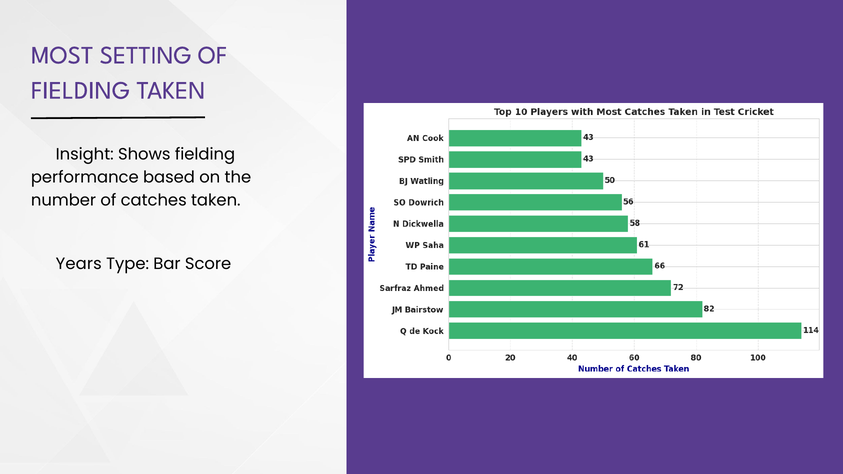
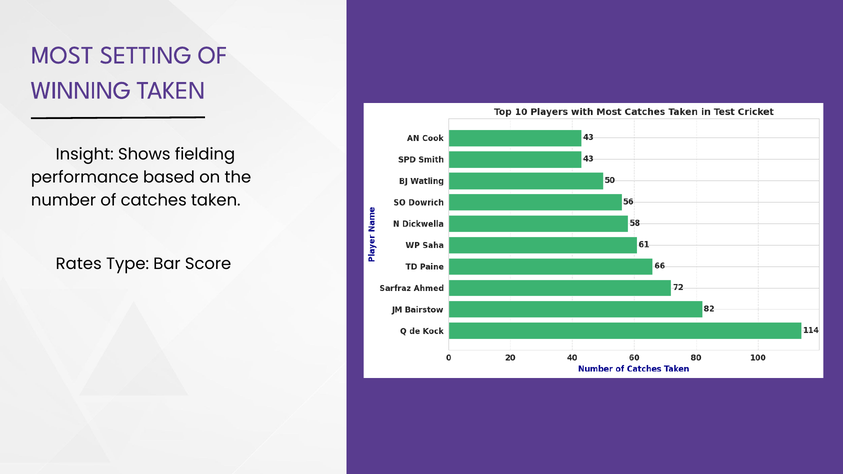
FIELDING at (80, 90): FIELDING -> WINNING
Years: Years -> Rates
